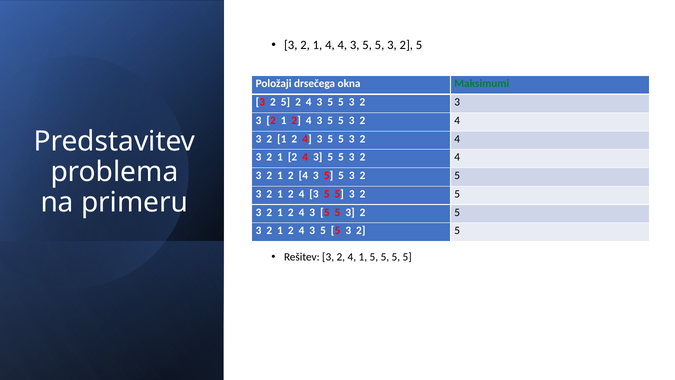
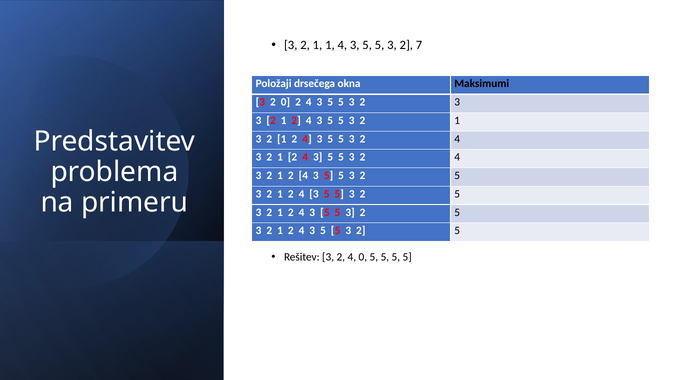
1 4: 4 -> 1
5 at (419, 45): 5 -> 7
Maksimumi colour: green -> black
5 at (285, 102): 5 -> 0
4 at (457, 120): 4 -> 1
4 1: 1 -> 0
